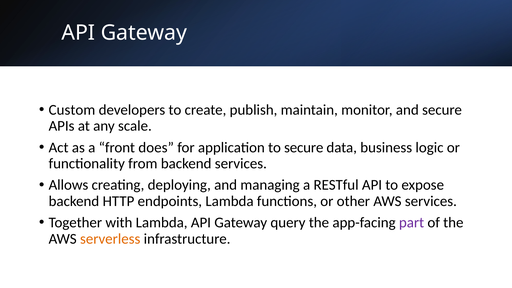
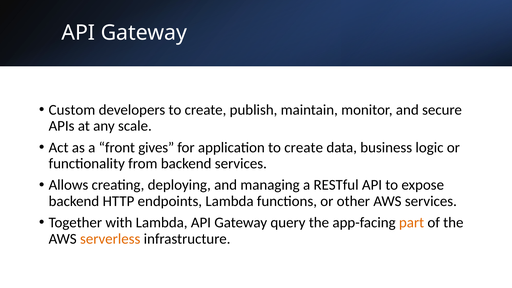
does: does -> gives
application to secure: secure -> create
part colour: purple -> orange
